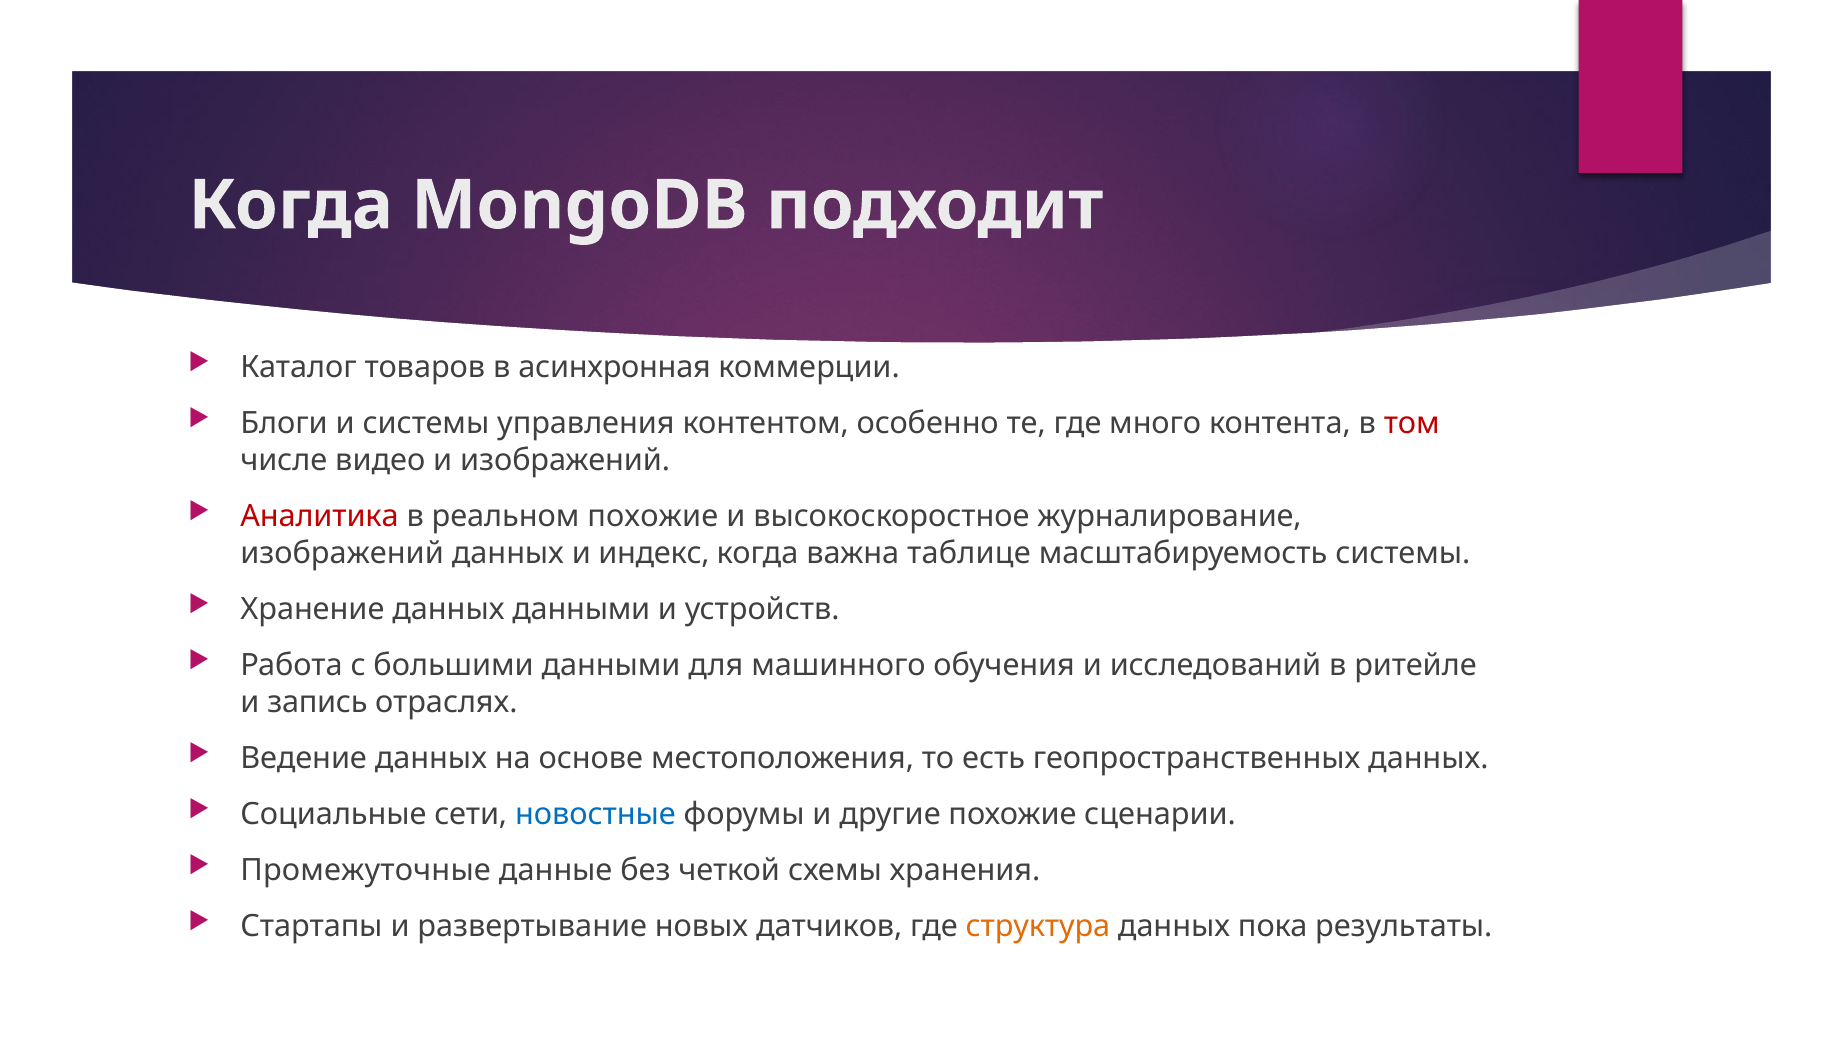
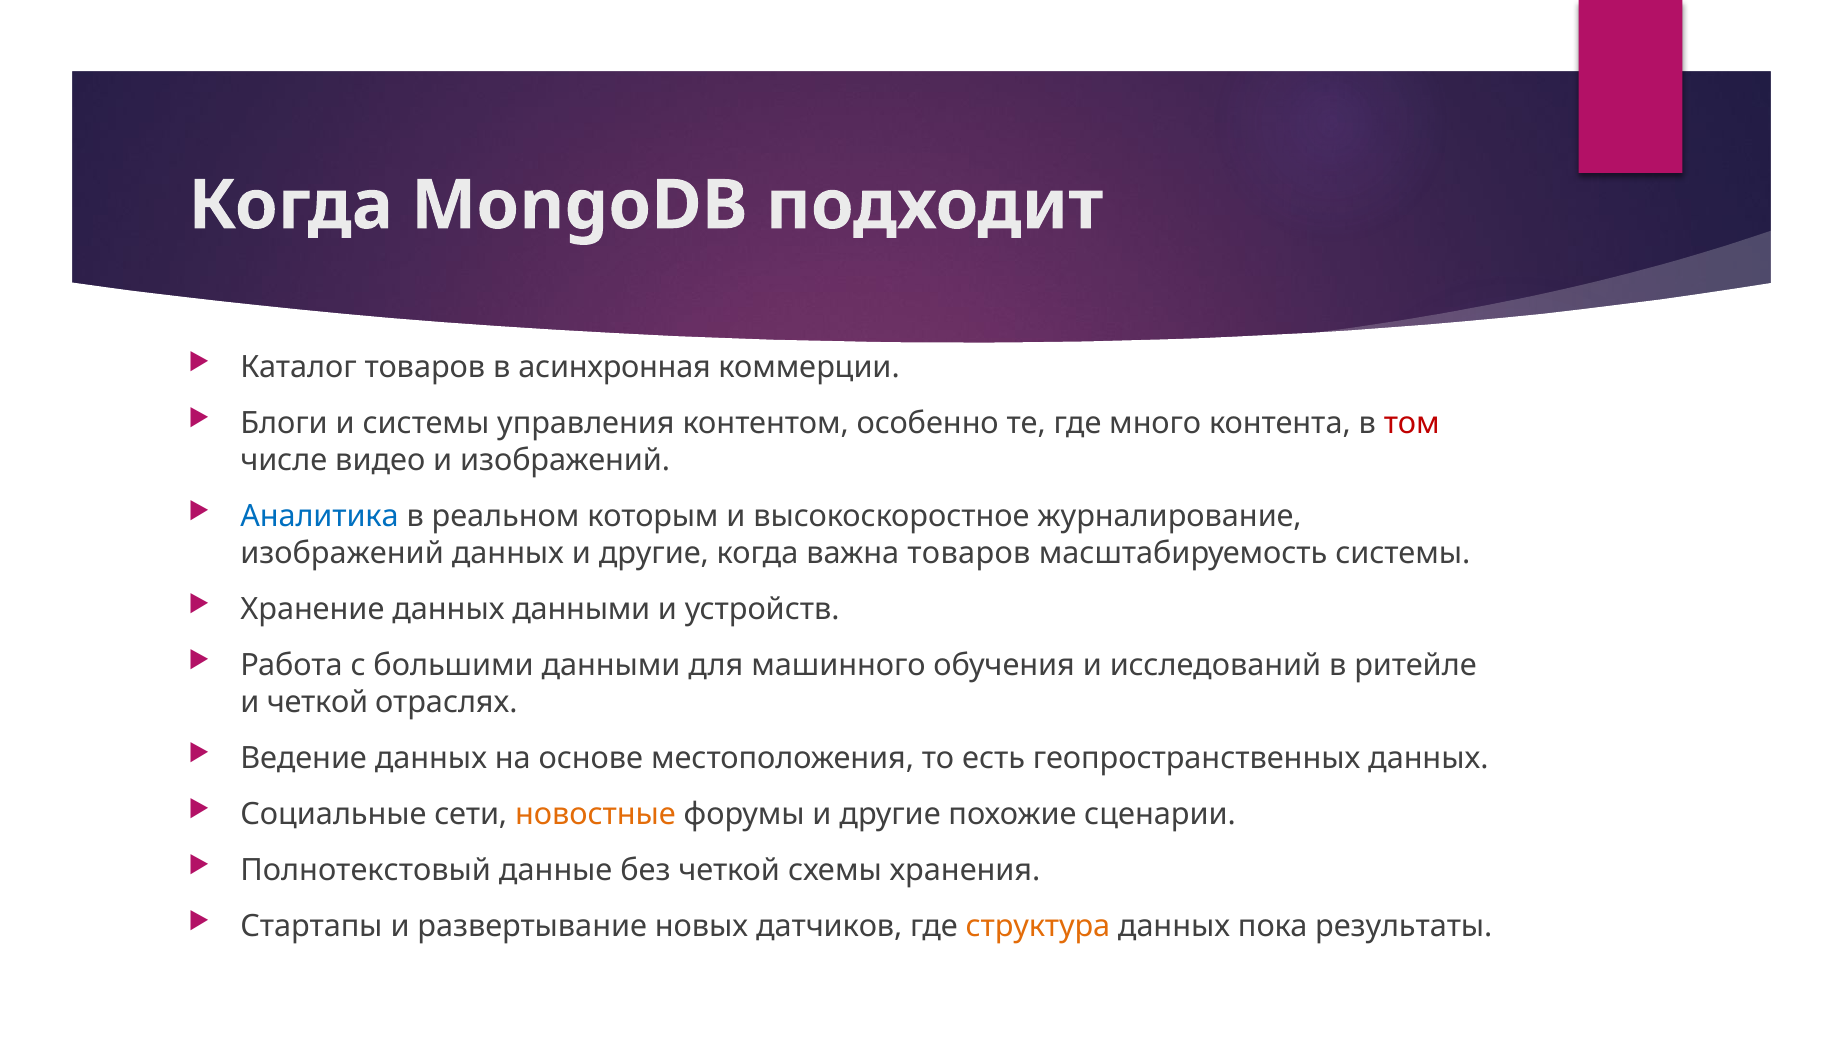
Аналитика colour: red -> blue
реальном похожие: похожие -> которым
данных и индекс: индекс -> другие
важна таблице: таблице -> товаров
и запись: запись -> четкой
новостные colour: blue -> orange
Промежуточные: Промежуточные -> Полнотекстовый
